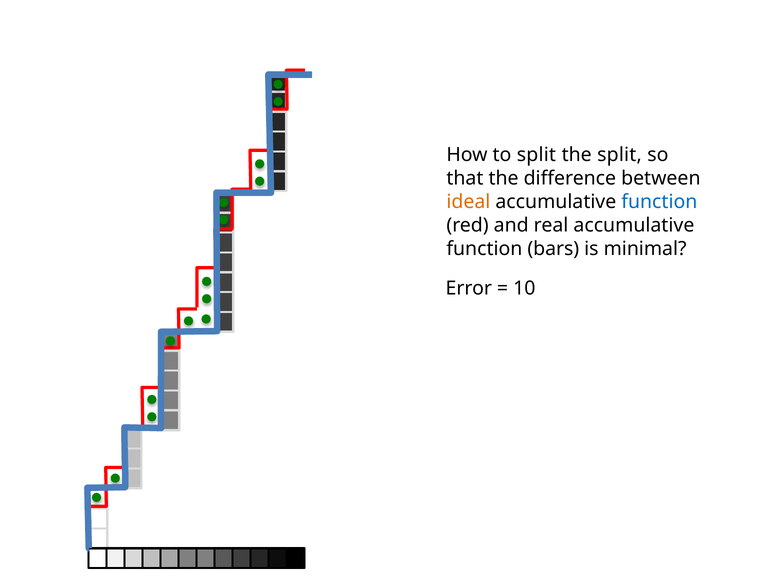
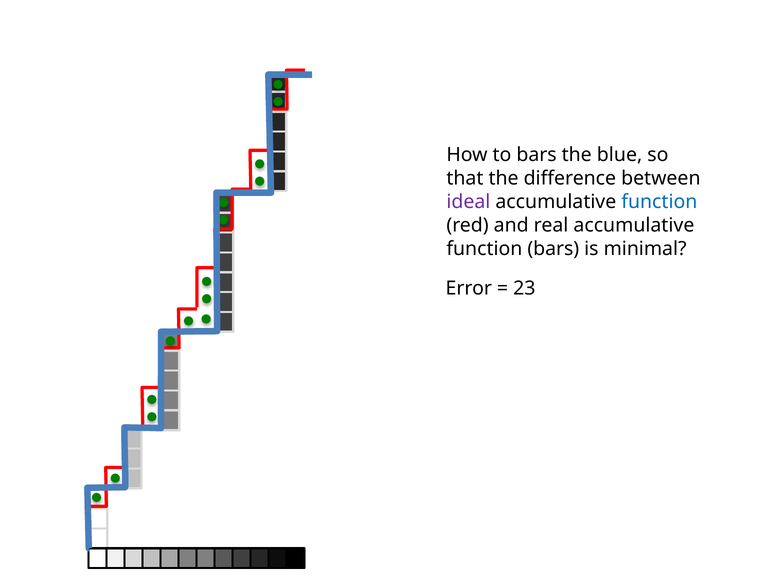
to split: split -> bars
the split: split -> blue
ideal colour: orange -> purple
10: 10 -> 23
